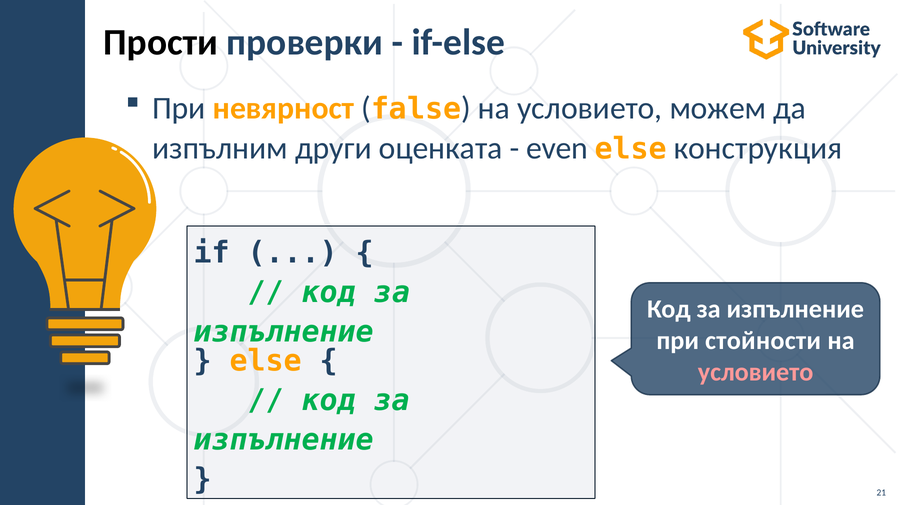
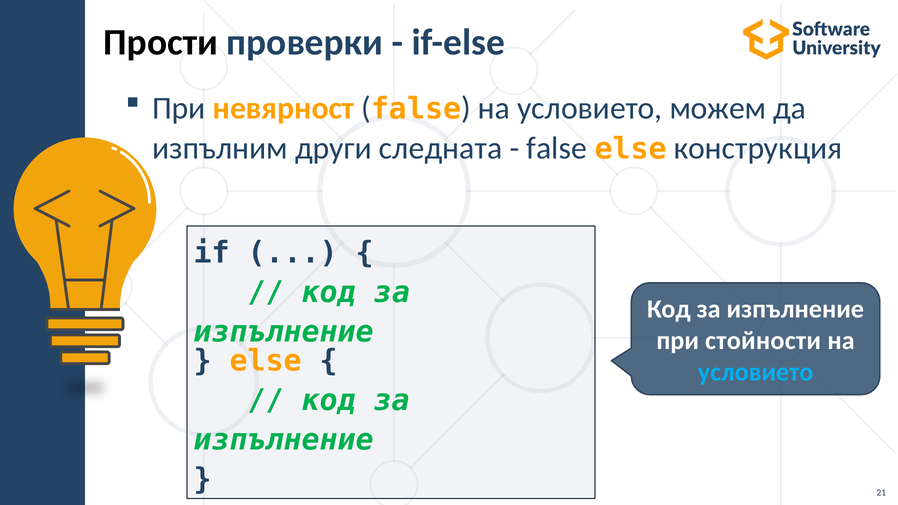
оценката: оценката -> следната
еven at (557, 148): еven -> false
условието at (756, 372) colour: pink -> light blue
